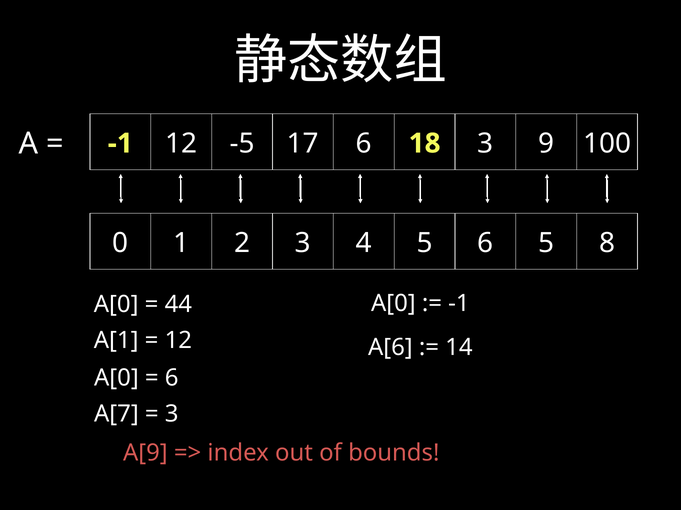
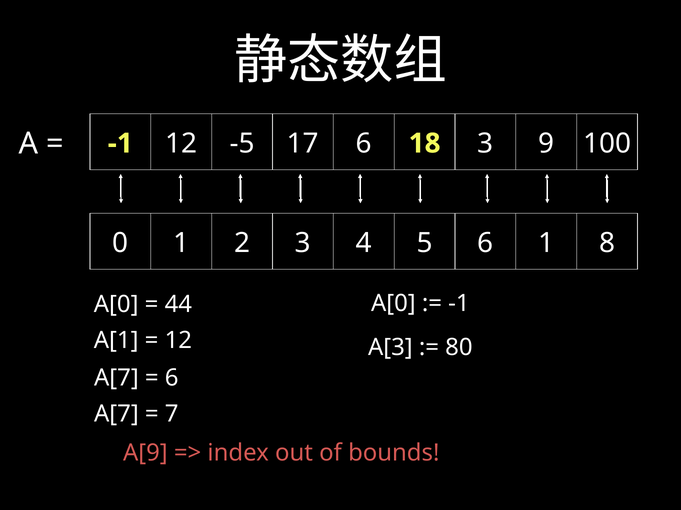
6 5: 5 -> 1
A[6: A[6 -> A[3
14: 14 -> 80
A[0 at (116, 378): A[0 -> A[7
3 at (172, 414): 3 -> 7
